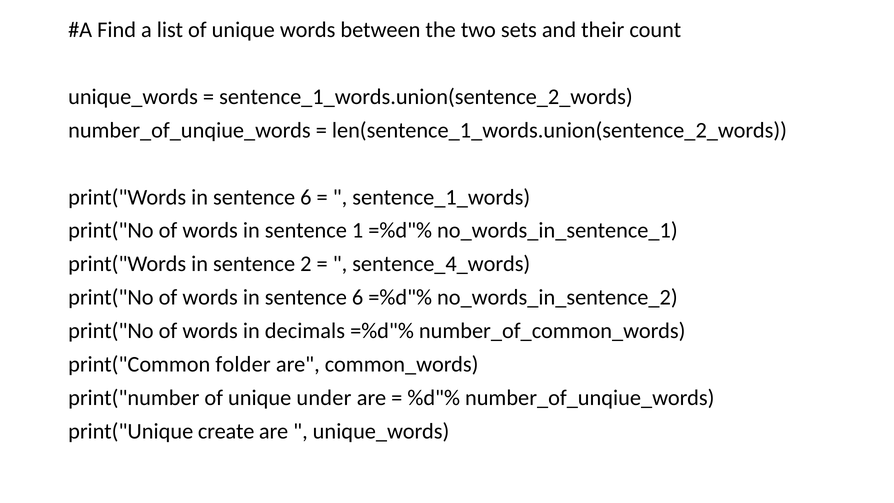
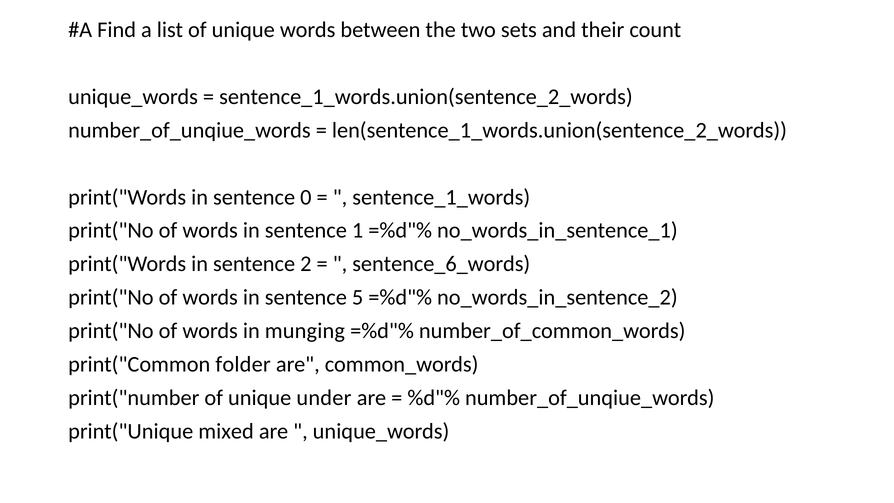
print("Words in sentence 6: 6 -> 0
sentence_4_words: sentence_4_words -> sentence_6_words
words in sentence 6: 6 -> 5
decimals: decimals -> munging
create: create -> mixed
